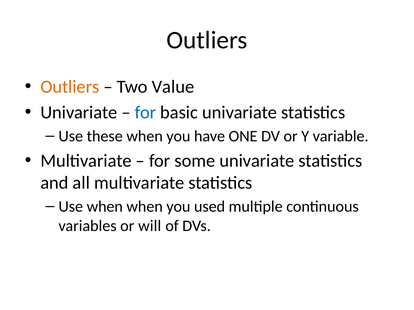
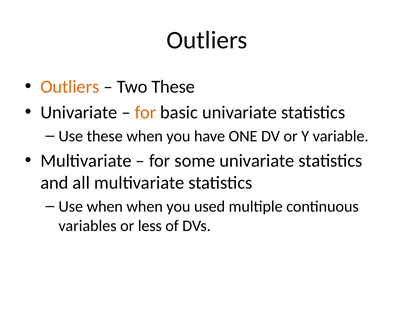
Two Value: Value -> These
for at (146, 113) colour: blue -> orange
will: will -> less
